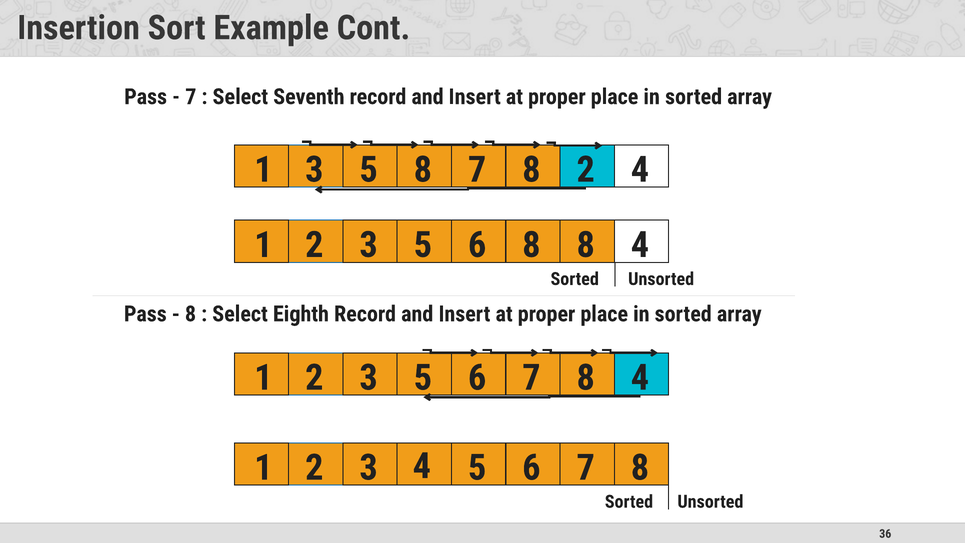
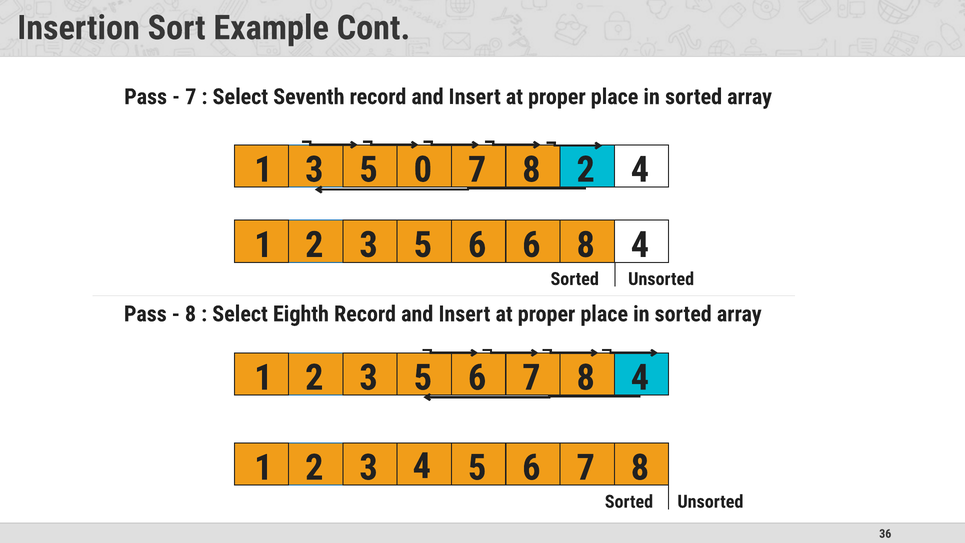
5 8: 8 -> 0
6 8: 8 -> 6
